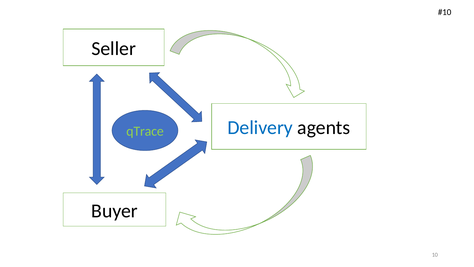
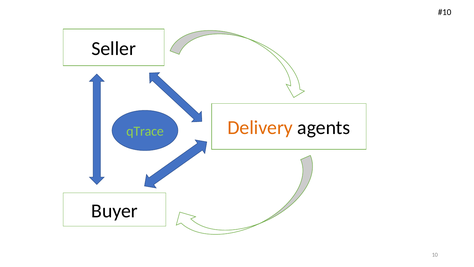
Delivery colour: blue -> orange
